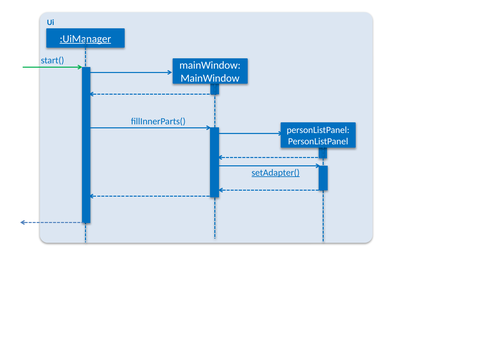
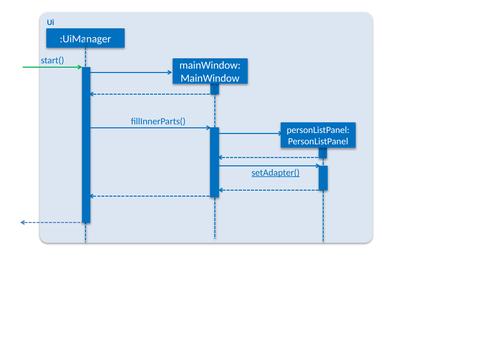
:UiManager underline: present -> none
